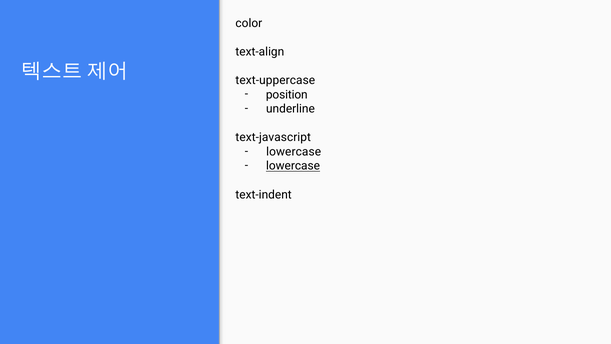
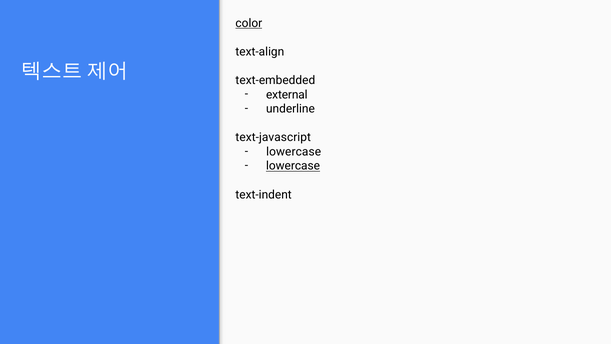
color underline: none -> present
text-uppercase: text-uppercase -> text-embedded
position: position -> external
